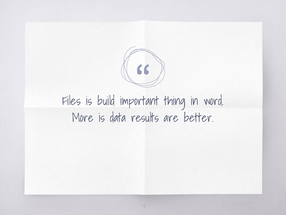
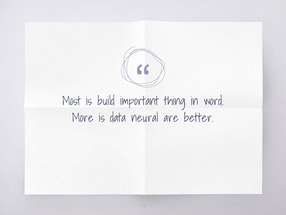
Files: Files -> Most
results: results -> neural
